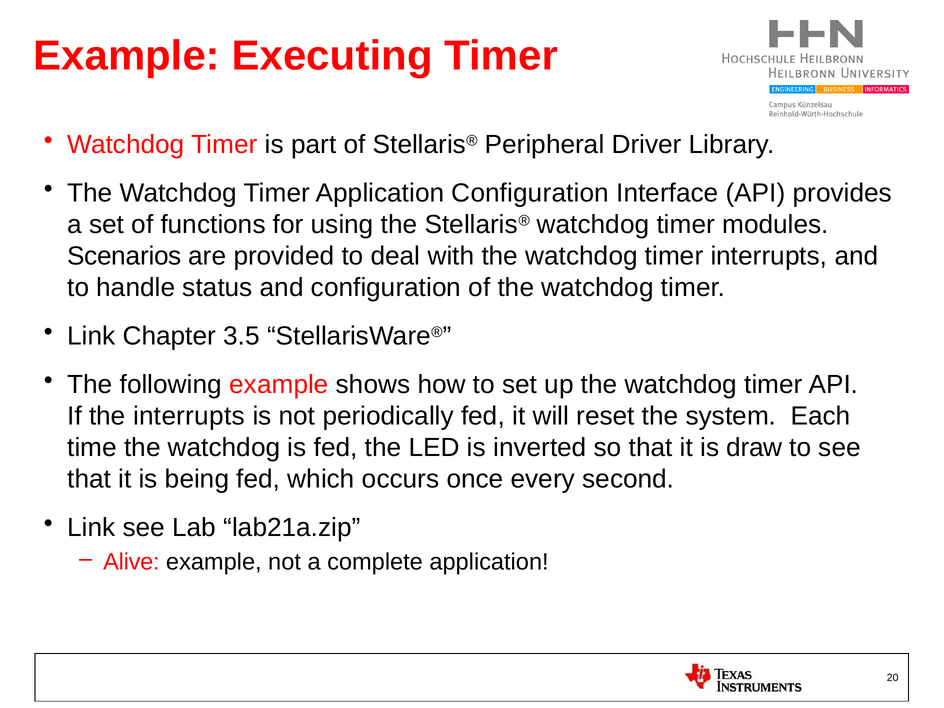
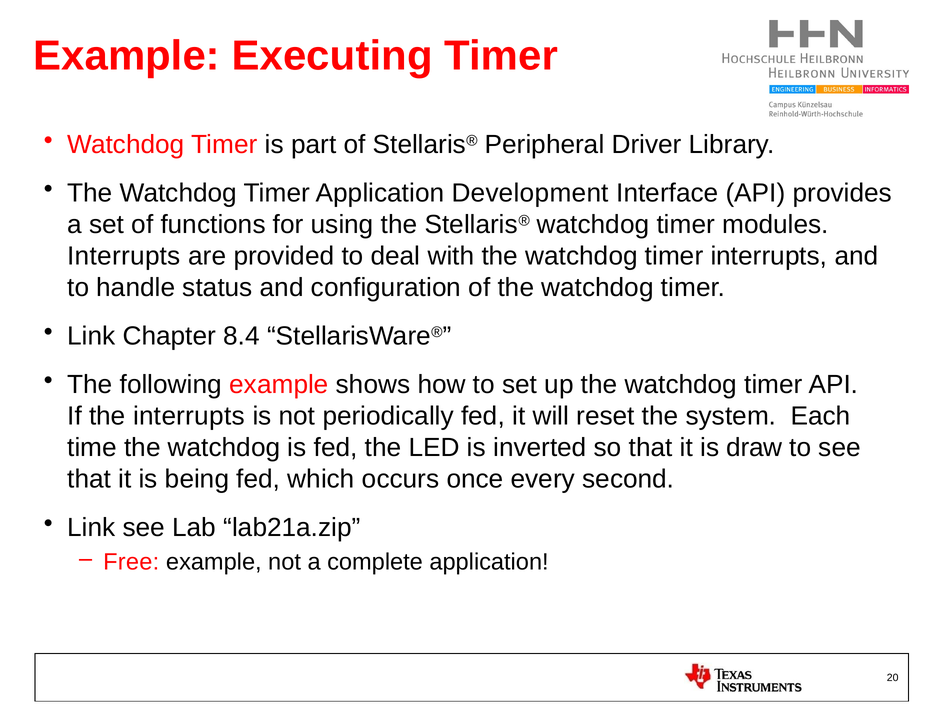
Application Configuration: Configuration -> Development
Scenarios at (124, 256): Scenarios -> Interrupts
3.5: 3.5 -> 8.4
Alive: Alive -> Free
